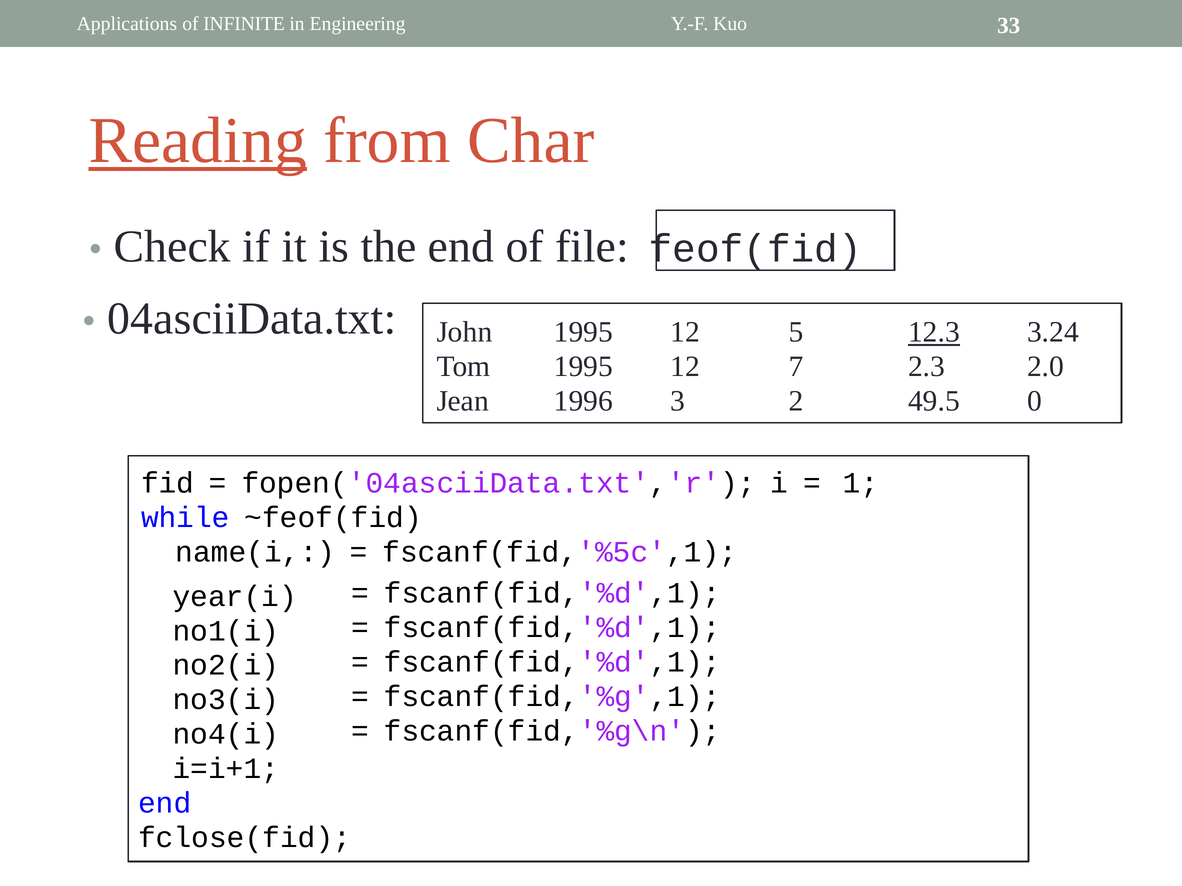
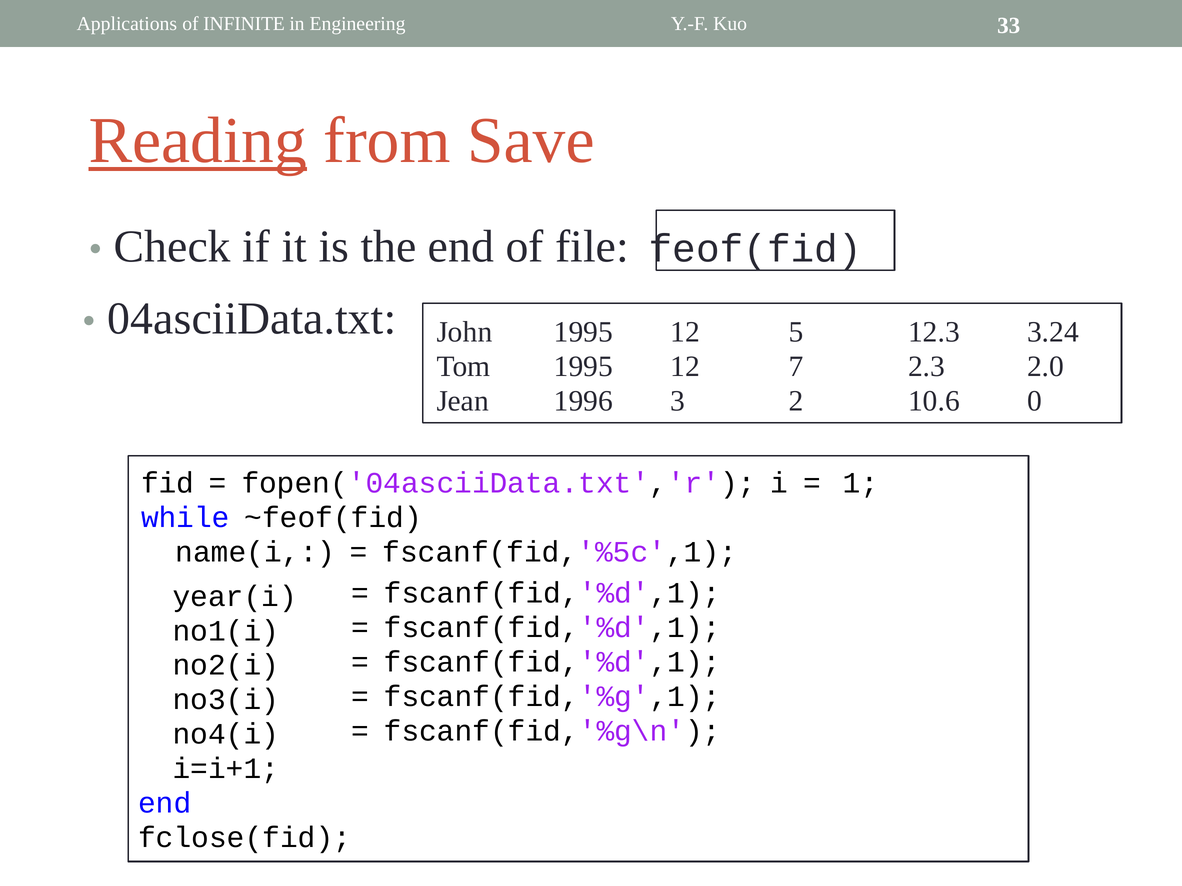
Char: Char -> Save
12.3 underline: present -> none
49.5: 49.5 -> 10.6
